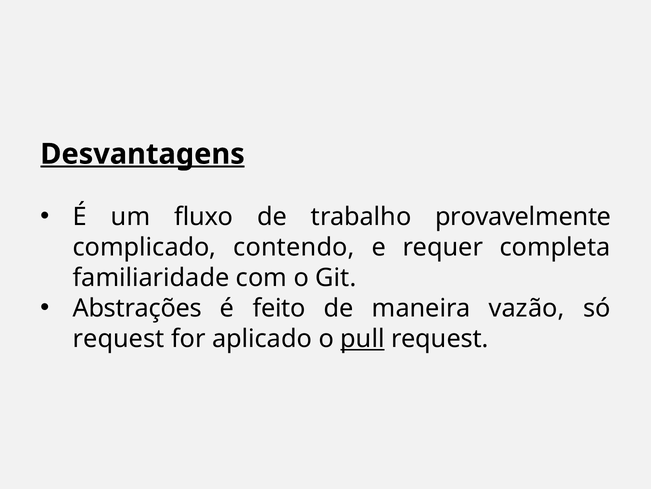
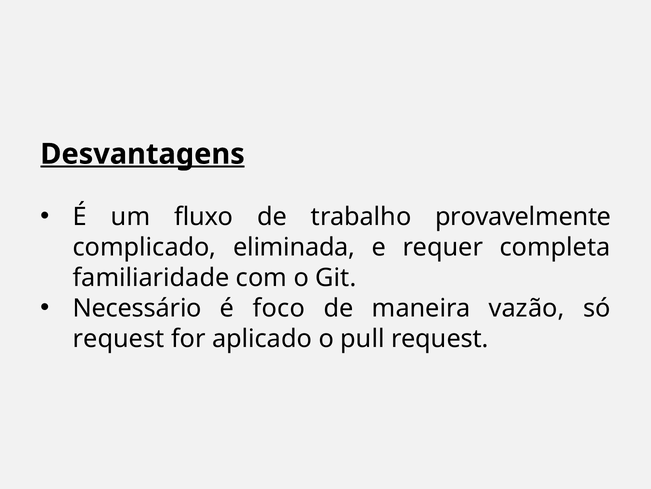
contendo: contendo -> eliminada
Abstrações: Abstrações -> Necessário
feito: feito -> foco
pull underline: present -> none
